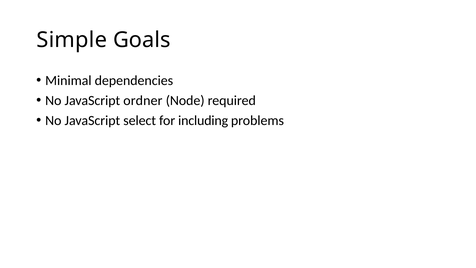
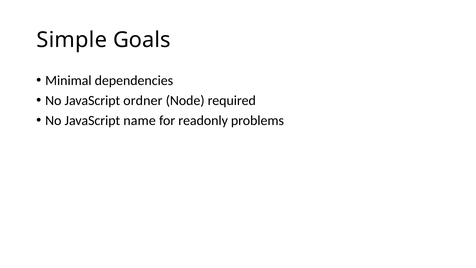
select: select -> name
including: including -> readonly
